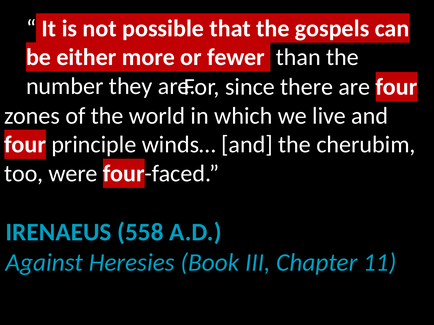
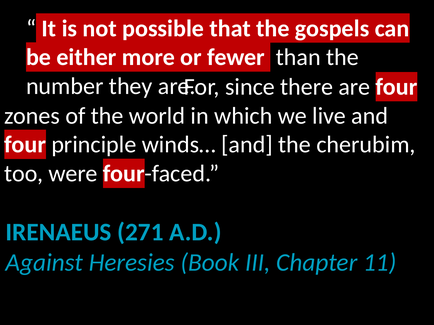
558: 558 -> 271
